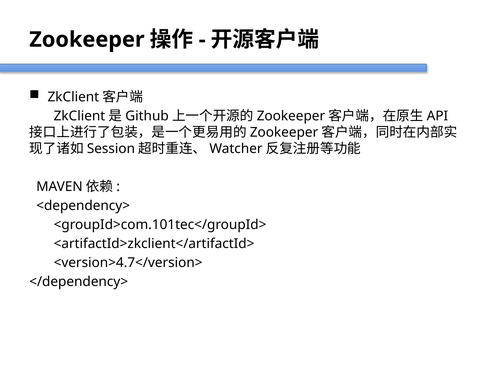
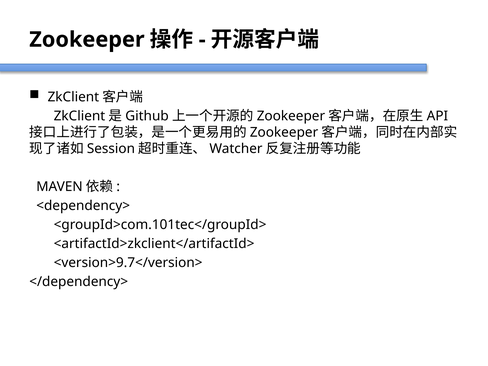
<version>4.7</version>: <version>4.7</version> -> <version>9.7</version>
